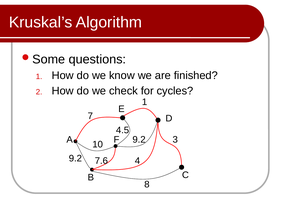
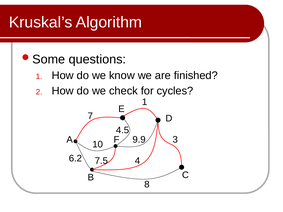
9.2 at (139, 140): 9.2 -> 9.9
9.2 at (75, 159): 9.2 -> 6.2
7.6: 7.6 -> 7.5
